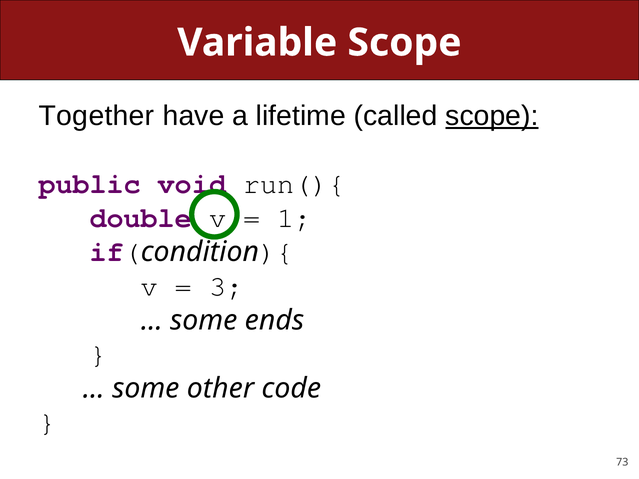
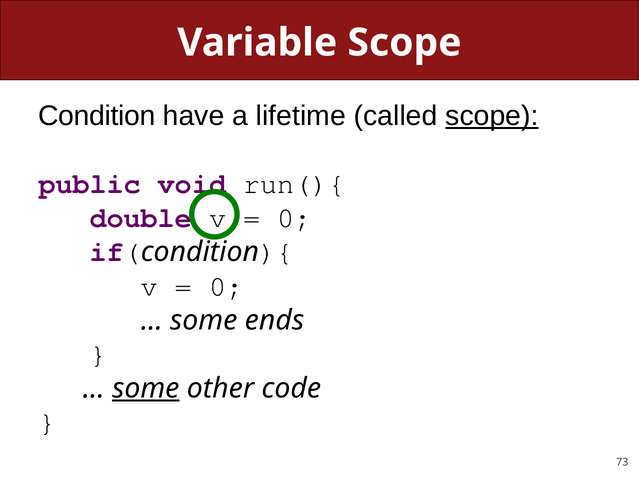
Together at (97, 116): Together -> Condition
1 at (294, 218): 1 -> 0
3 at (226, 286): 3 -> 0
some at (146, 389) underline: none -> present
